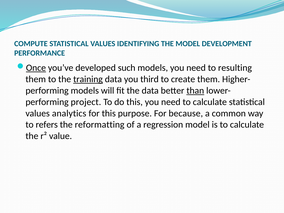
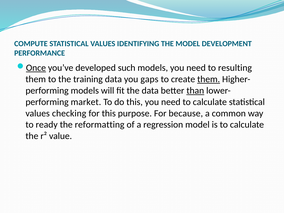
training underline: present -> none
third: third -> gaps
them at (209, 79) underline: none -> present
project: project -> market
analytics: analytics -> checking
refers: refers -> ready
